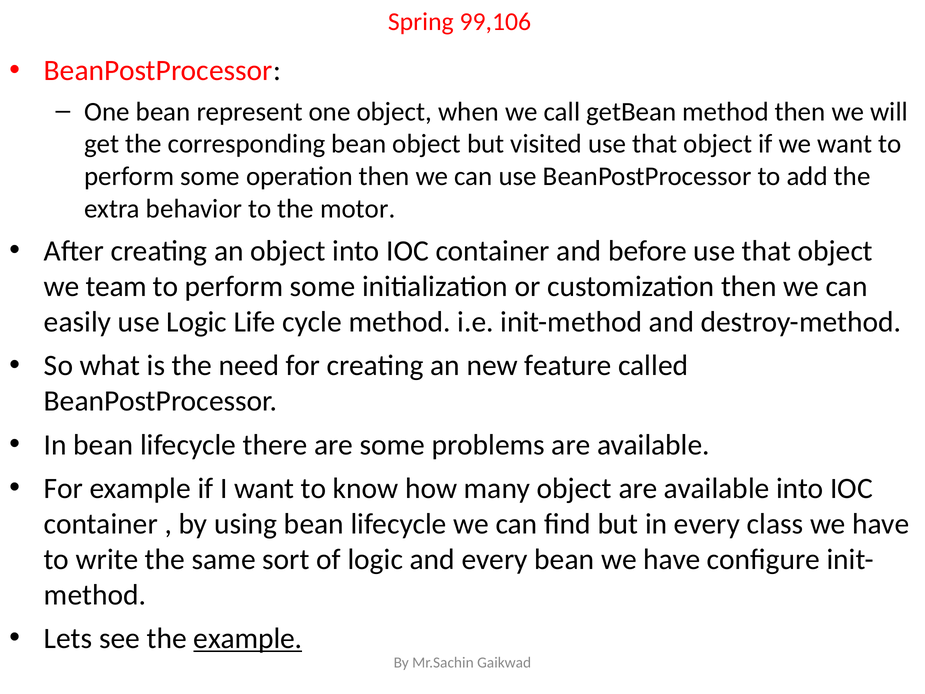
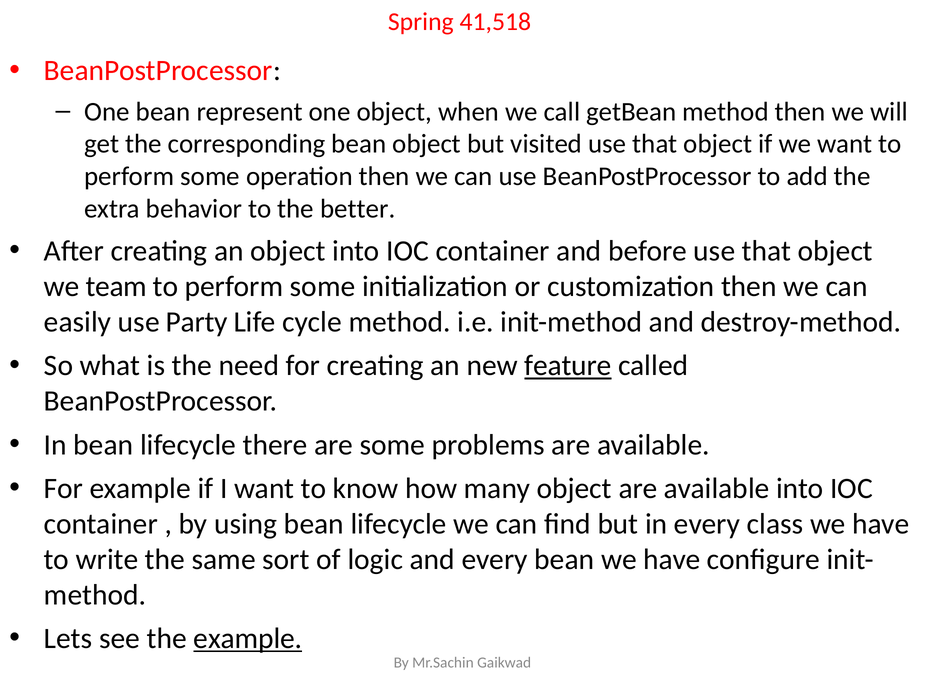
99,106: 99,106 -> 41,518
motor: motor -> better
use Logic: Logic -> Party
feature underline: none -> present
